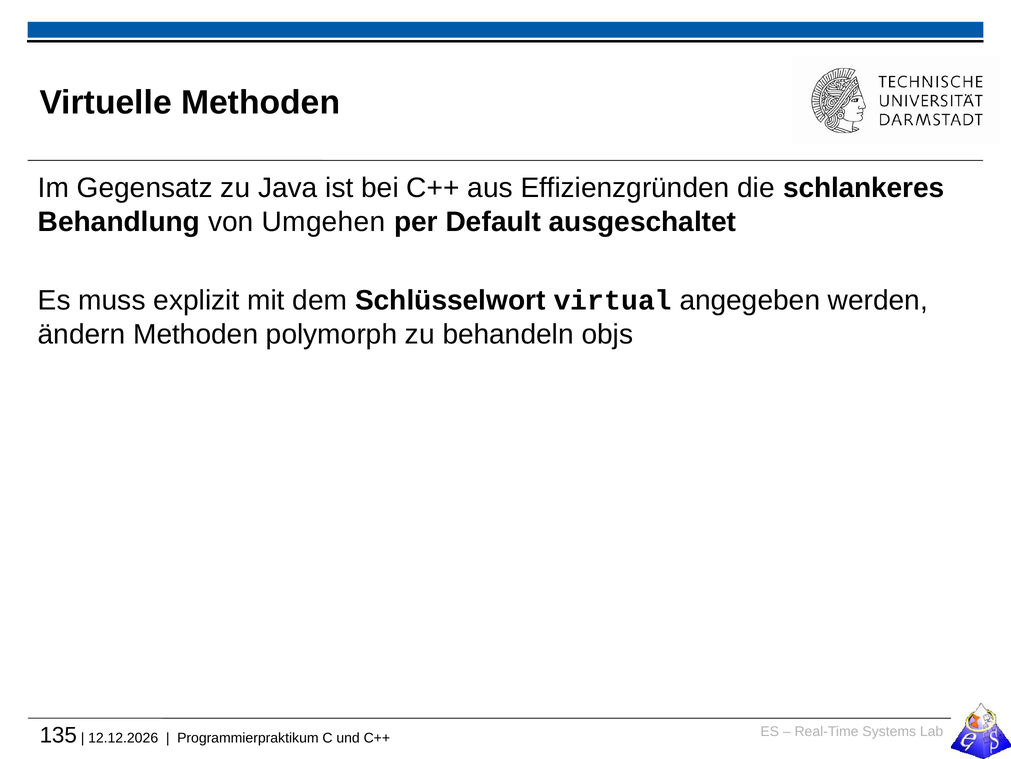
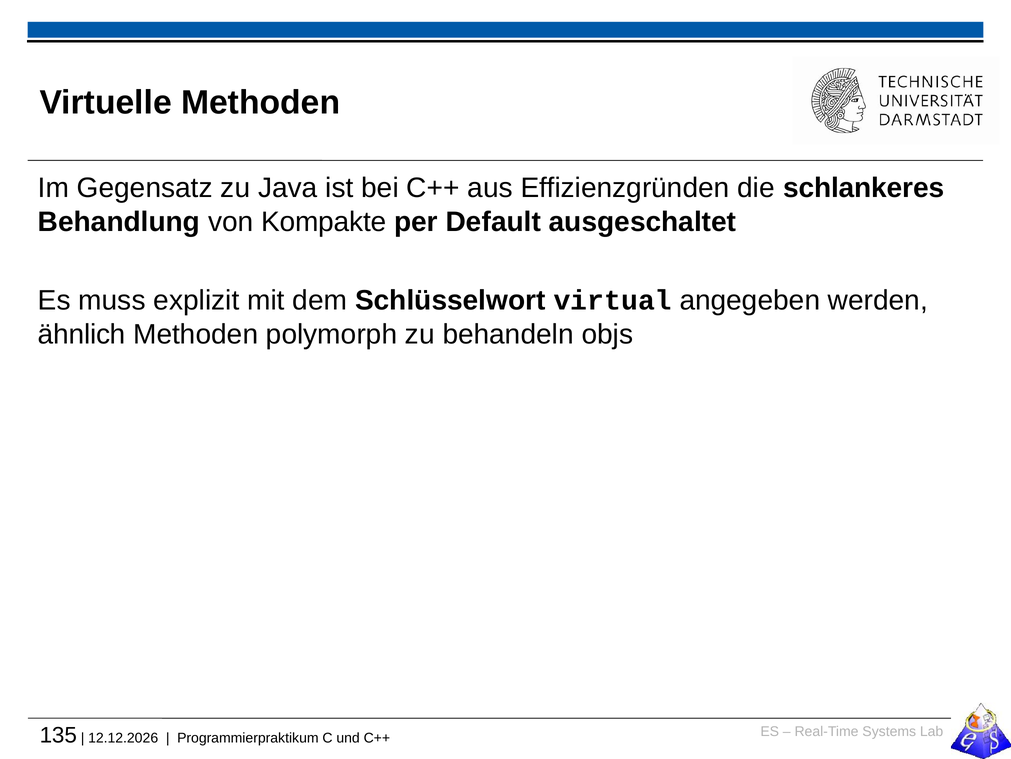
Umgehen: Umgehen -> Kompakte
ändern: ändern -> ähnlich
